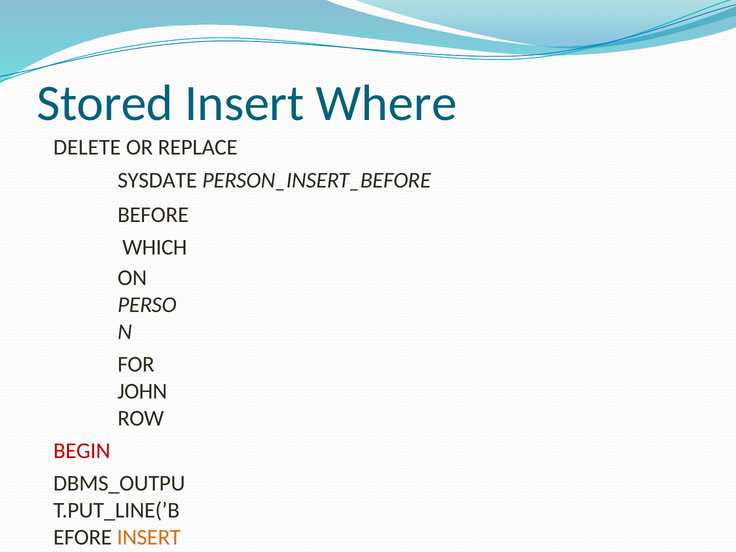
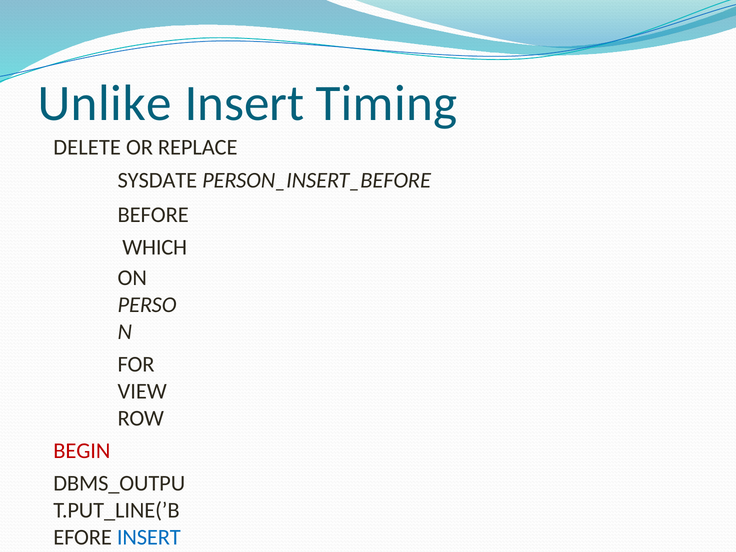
Stored: Stored -> Unlike
Where: Where -> Timing
JOHN: JOHN -> VIEW
INSERT at (149, 537) colour: orange -> blue
